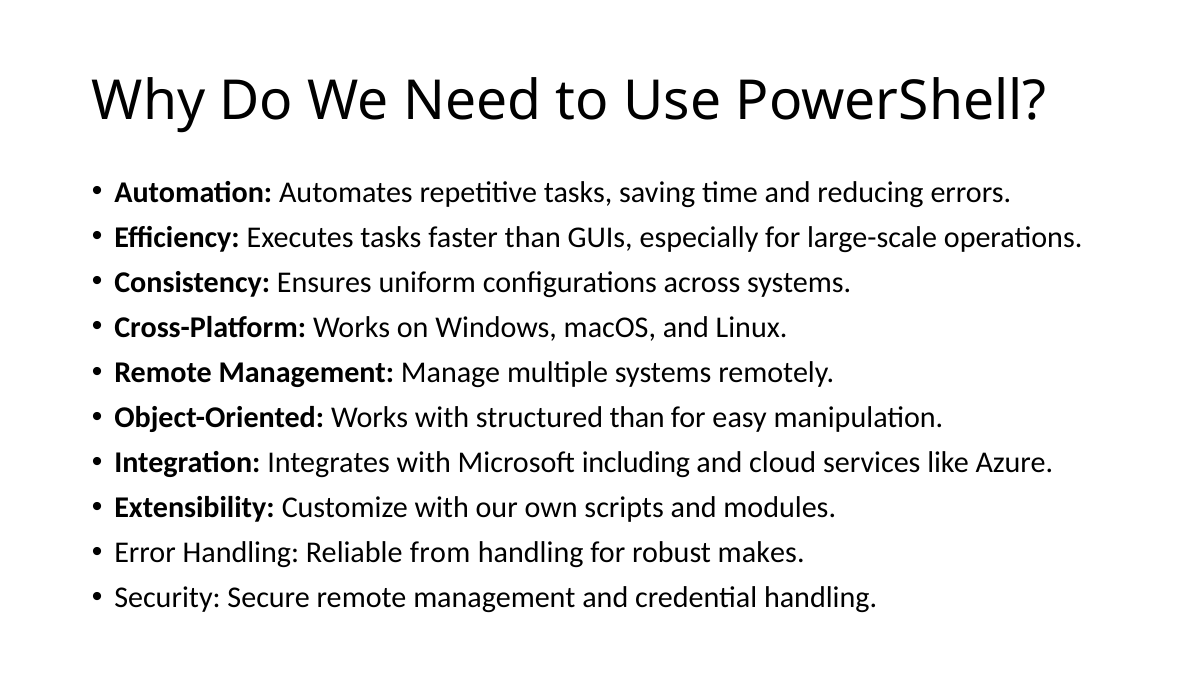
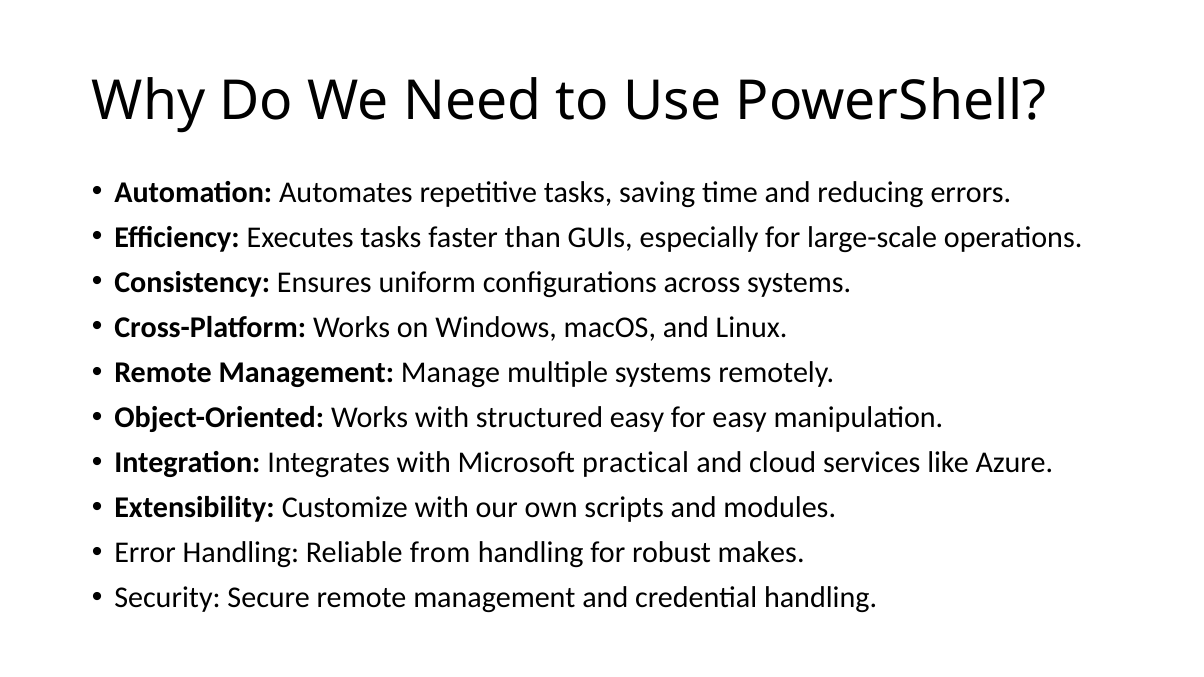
structured than: than -> easy
including: including -> practical
